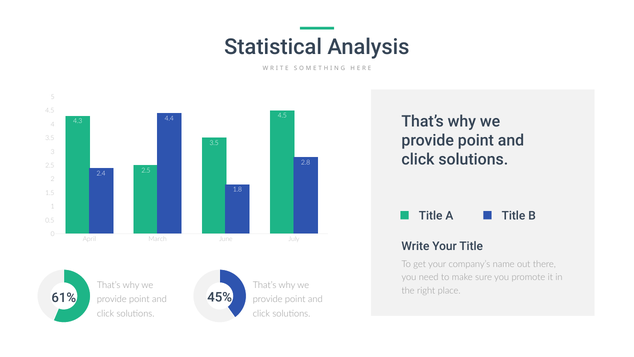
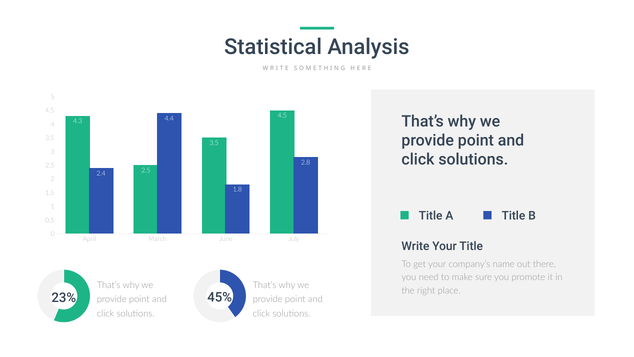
61%: 61% -> 23%
